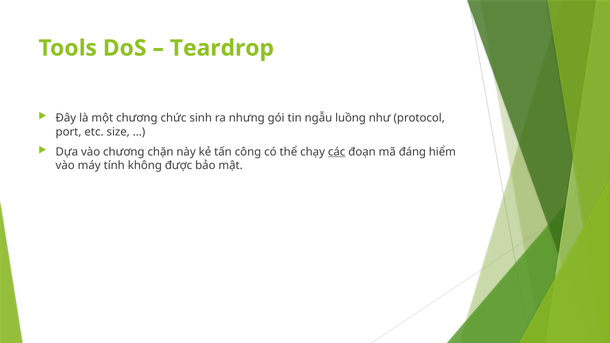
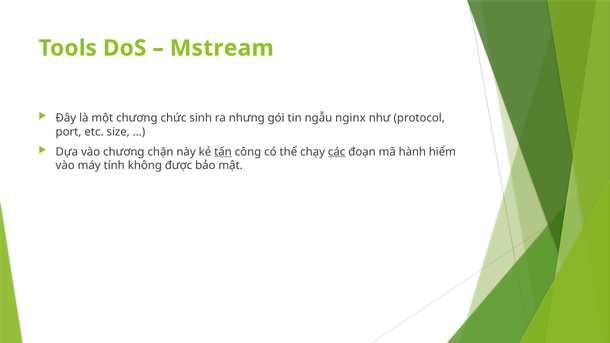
Teardrop: Teardrop -> Mstream
luồng: luồng -> nginx
tấn underline: none -> present
đáng: đáng -> hành
